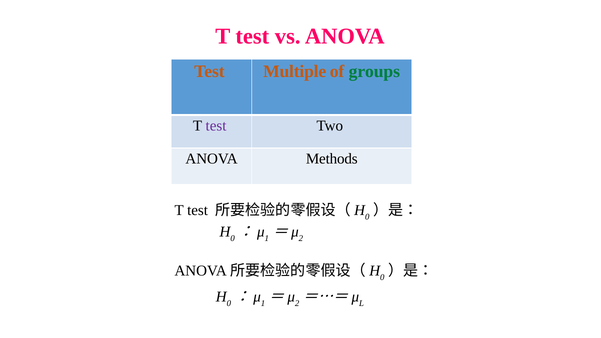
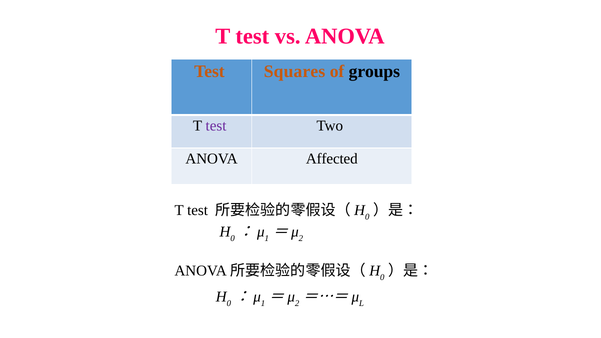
Multiple: Multiple -> Squares
groups colour: green -> black
Methods: Methods -> Affected
